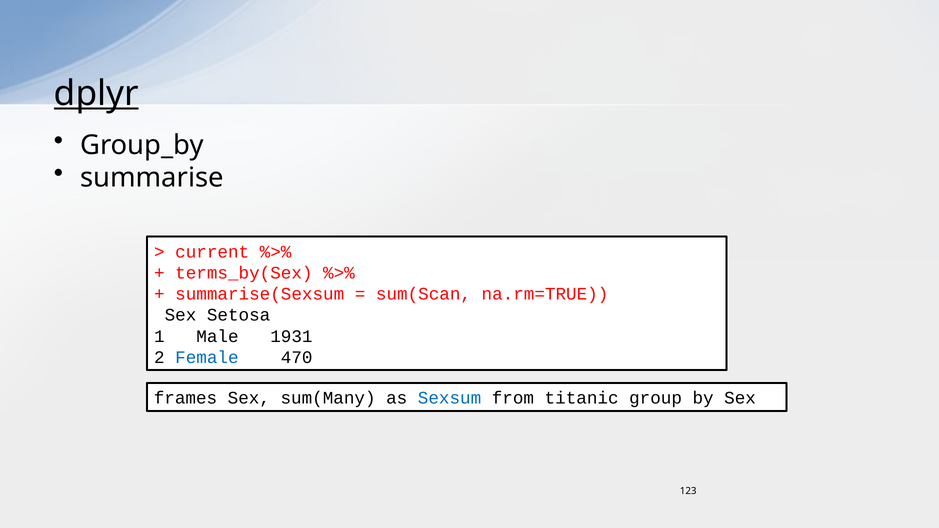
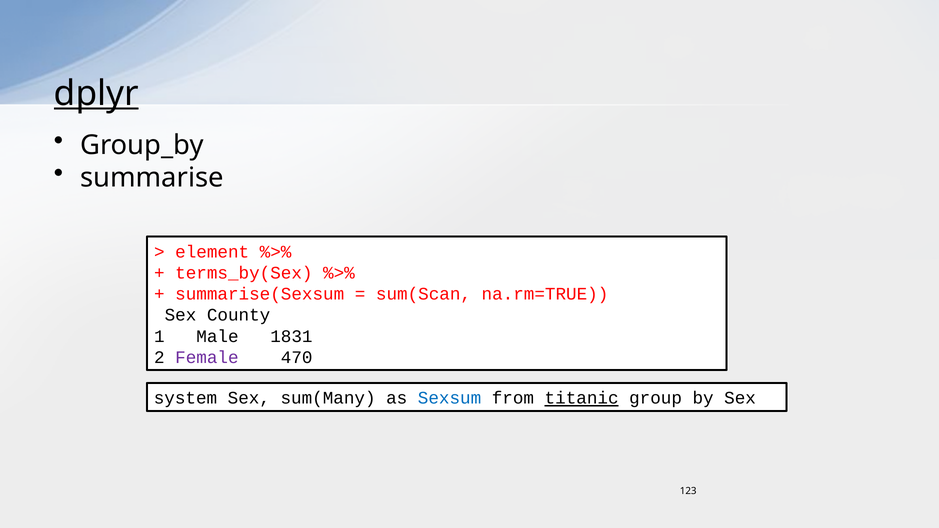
current: current -> element
Setosa: Setosa -> County
1931: 1931 -> 1831
Female colour: blue -> purple
frames: frames -> system
titanic underline: none -> present
